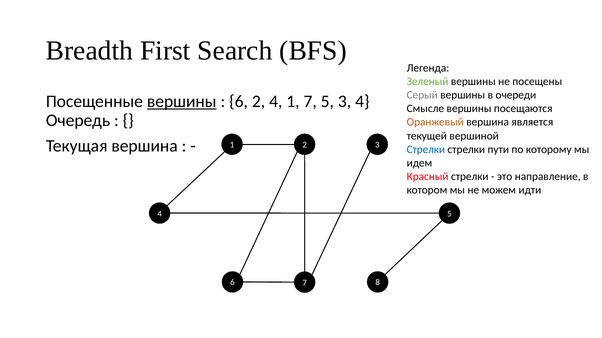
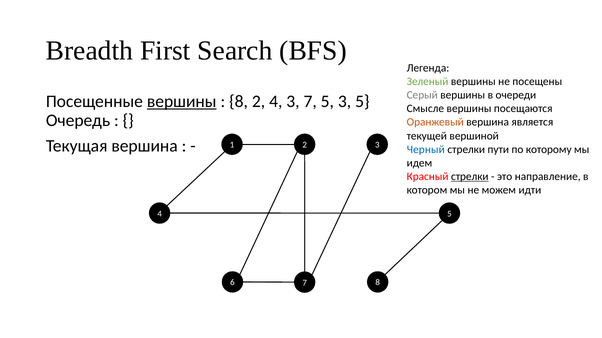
6 at (239, 102): 6 -> 8
4 1: 1 -> 3
3 4: 4 -> 5
Стрелки at (426, 150): Стрелки -> Черный
стрелки at (470, 177) underline: none -> present
